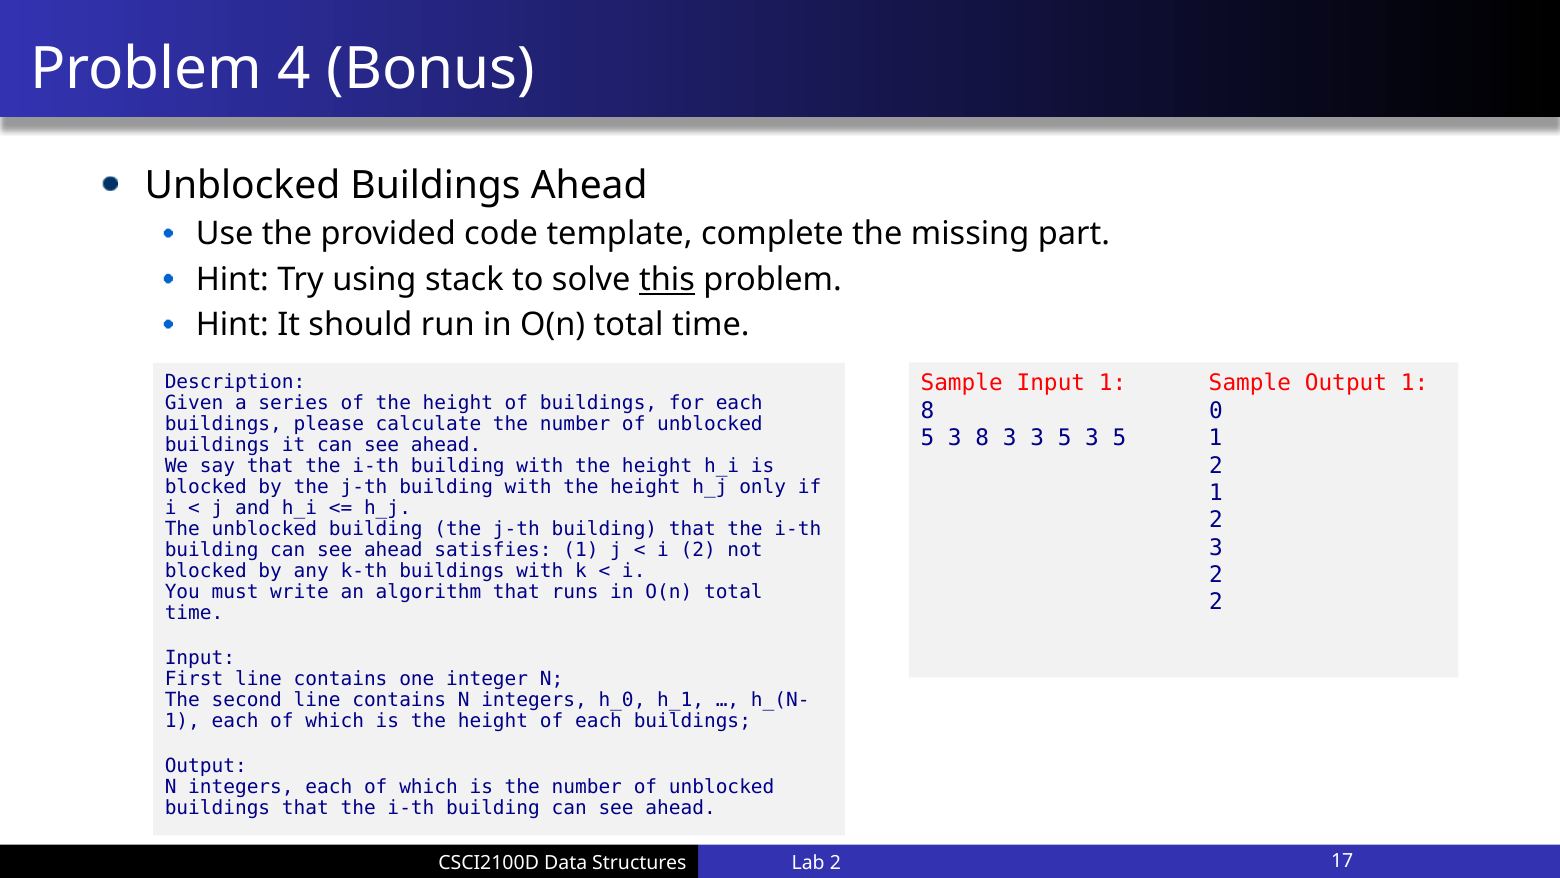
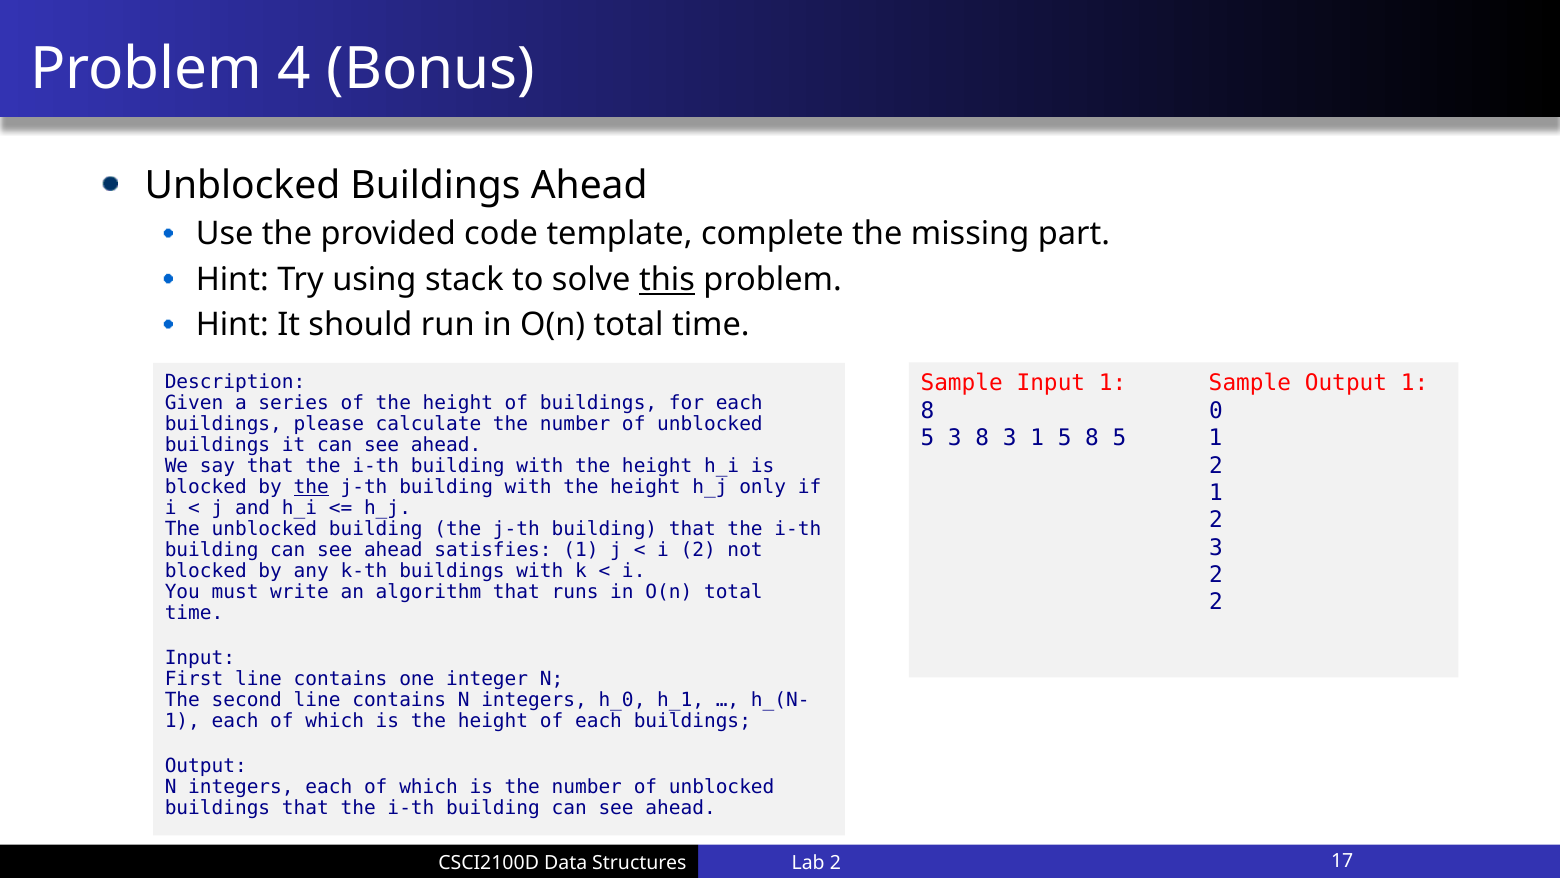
3 3: 3 -> 1
3 at (1092, 438): 3 -> 8
the at (311, 487) underline: none -> present
